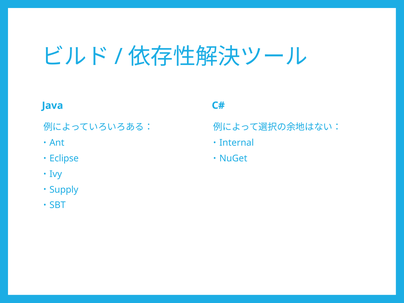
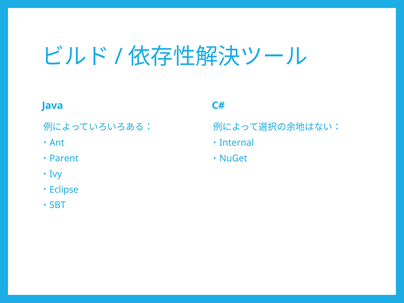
Eclipse: Eclipse -> Parent
Supply: Supply -> Eclipse
